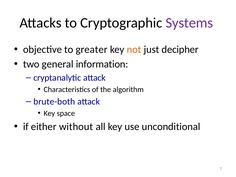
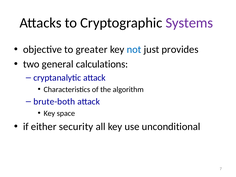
not colour: orange -> blue
decipher: decipher -> provides
information: information -> calculations
without: without -> security
